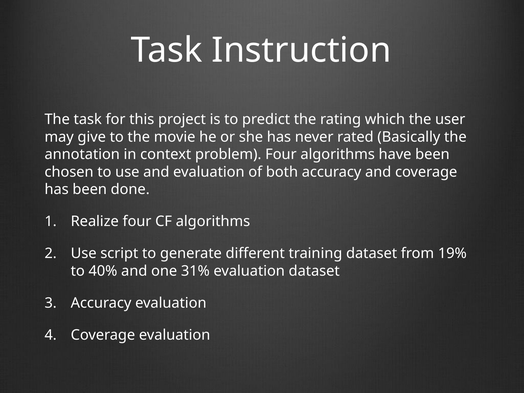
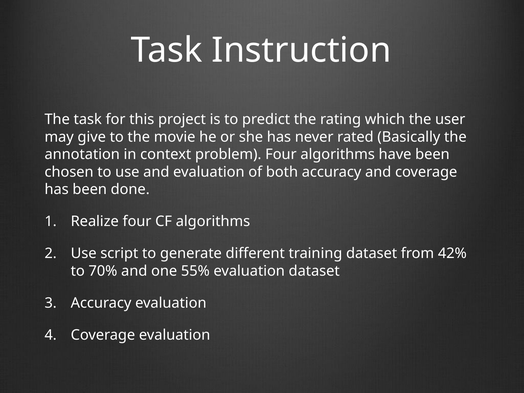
19%: 19% -> 42%
40%: 40% -> 70%
31%: 31% -> 55%
